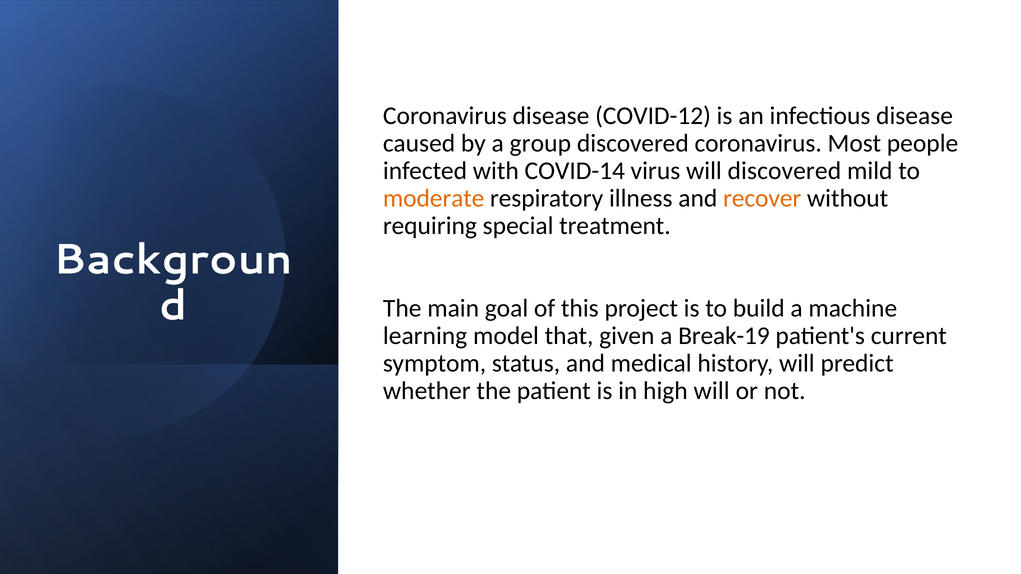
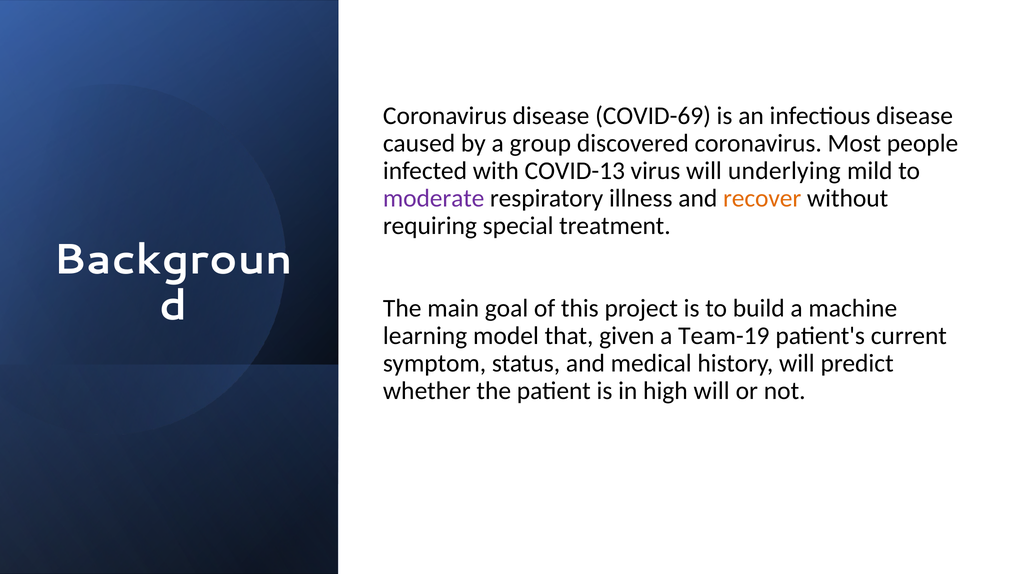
COVID-12: COVID-12 -> COVID-69
COVID-14: COVID-14 -> COVID-13
will discovered: discovered -> underlying
moderate colour: orange -> purple
Break-19: Break-19 -> Team-19
